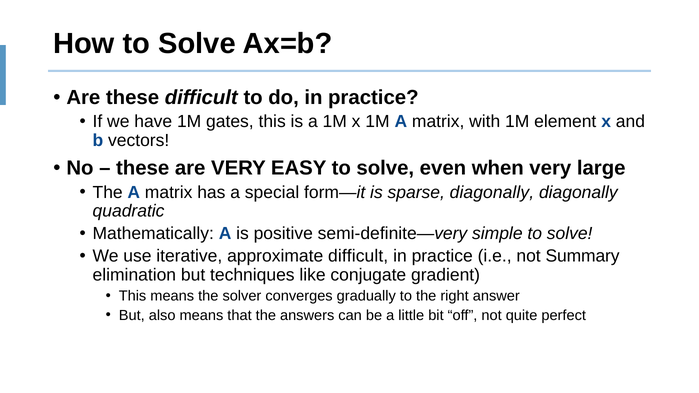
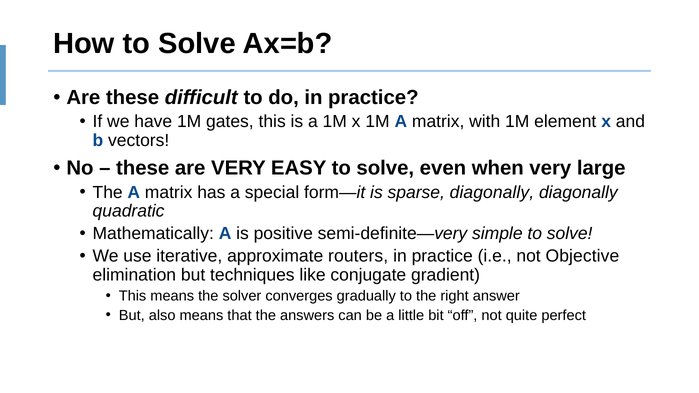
approximate difficult: difficult -> routers
Summary: Summary -> Objective
